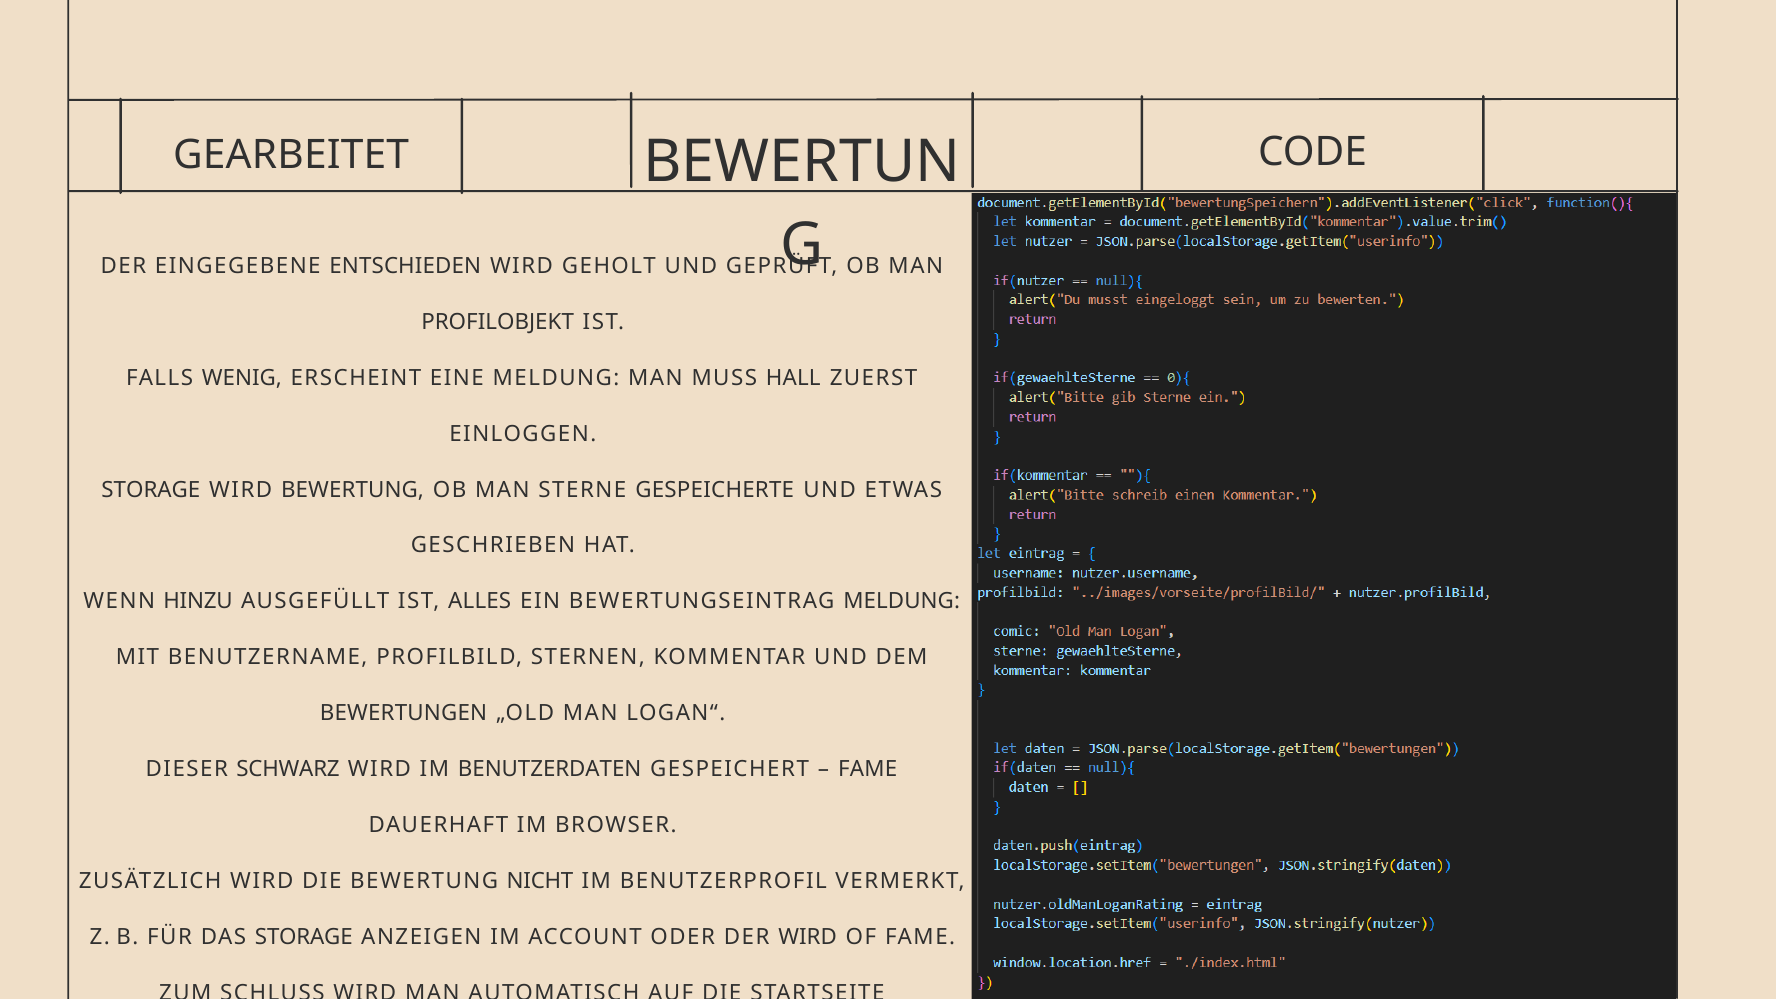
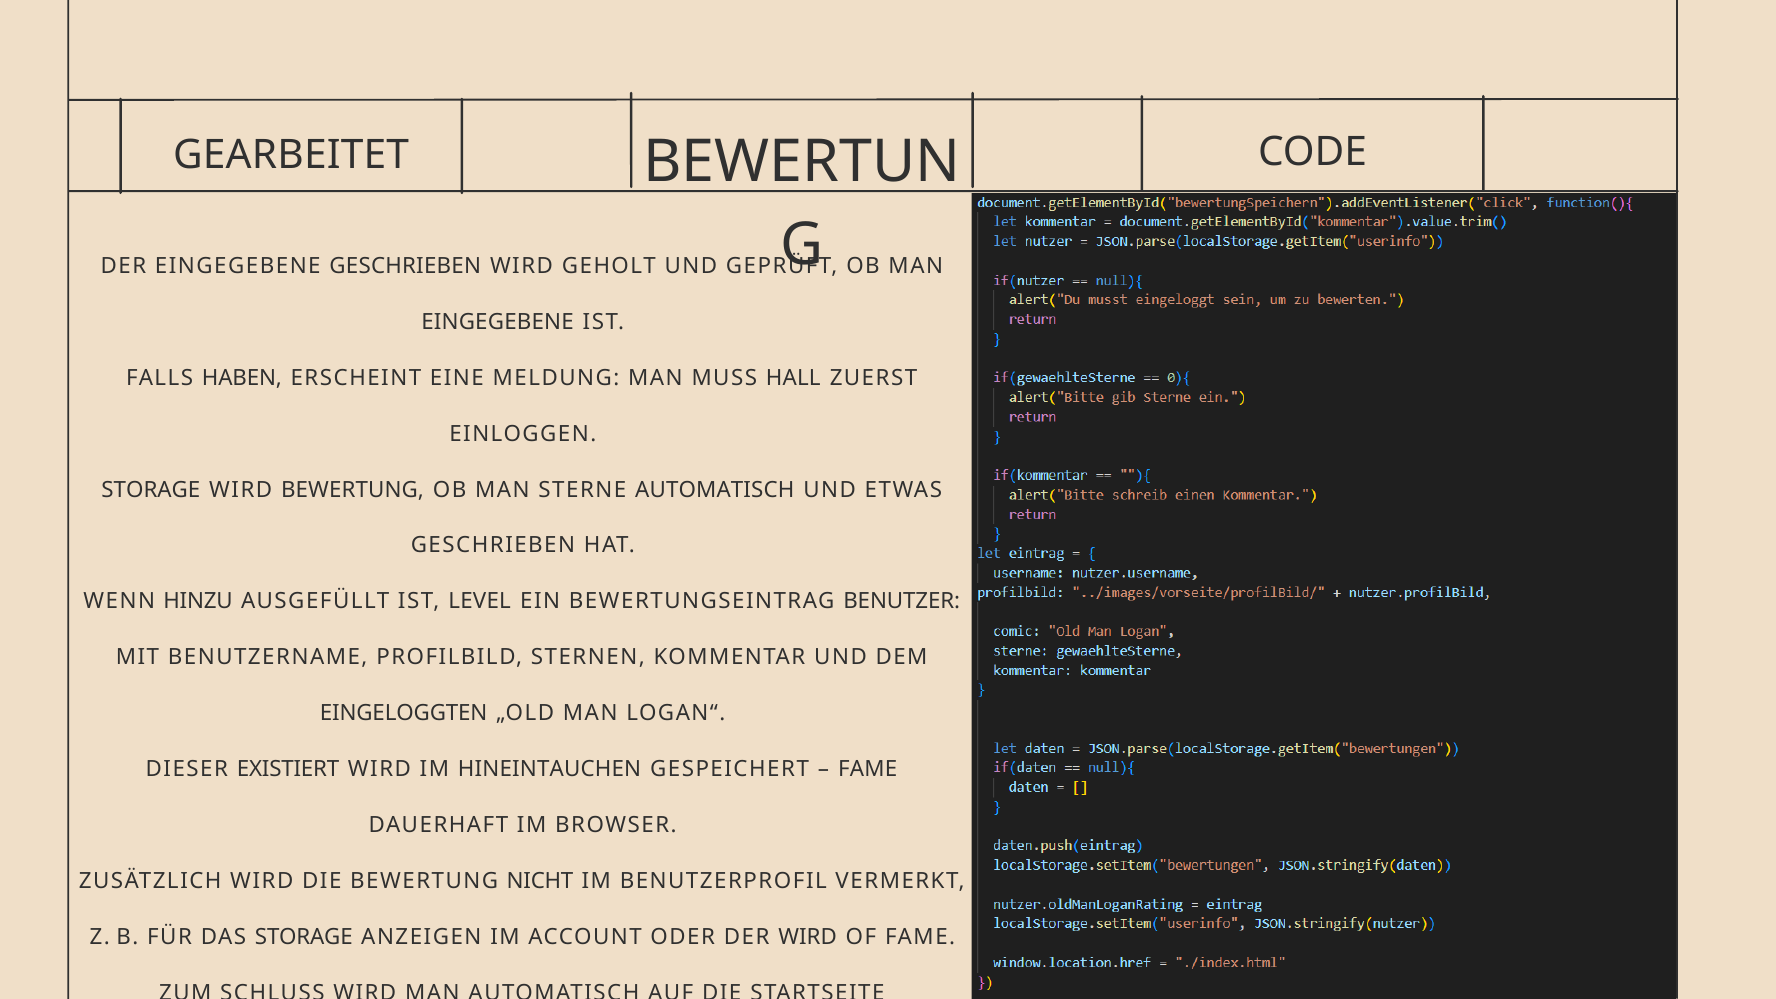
EINGEGEBENE ENTSCHIEDEN: ENTSCHIEDEN -> GESCHRIEBEN
PROFILOBJEKT at (498, 322): PROFILOBJEKT -> EINGEGEBENE
WENIG: WENIG -> HABEN
STERNE GESPEICHERTE: GESPEICHERTE -> AUTOMATISCH
ALLES: ALLES -> LEVEL
BEWERTUNGSEINTRAG MELDUNG: MELDUNG -> BENUTZER
BEWERTUNGEN: BEWERTUNGEN -> EINGELOGGTEN
SCHWARZ: SCHWARZ -> EXISTIERT
BENUTZERDATEN: BENUTZERDATEN -> HINEINTAUCHEN
